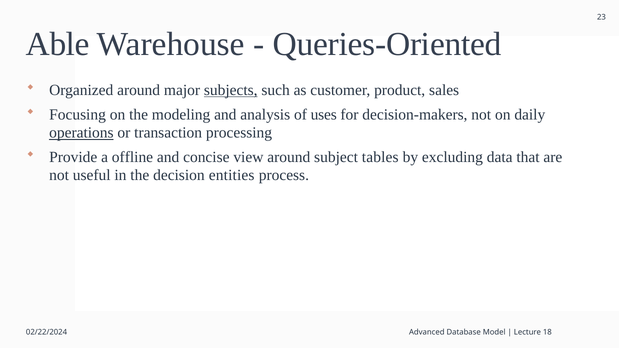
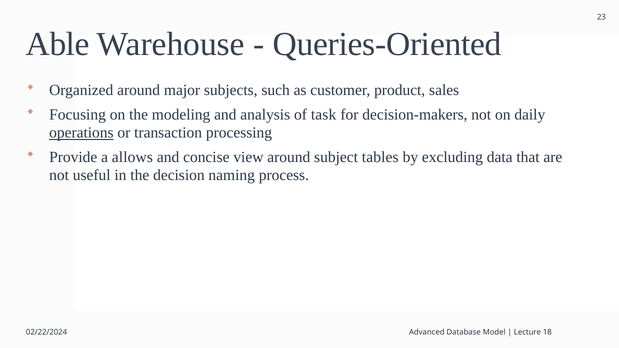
subjects underline: present -> none
uses: uses -> task
offline: offline -> allows
entities: entities -> naming
